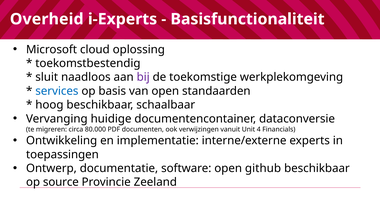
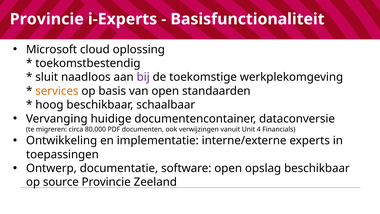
Overheid at (47, 19): Overheid -> Provincie
services colour: blue -> orange
github: github -> opslag
